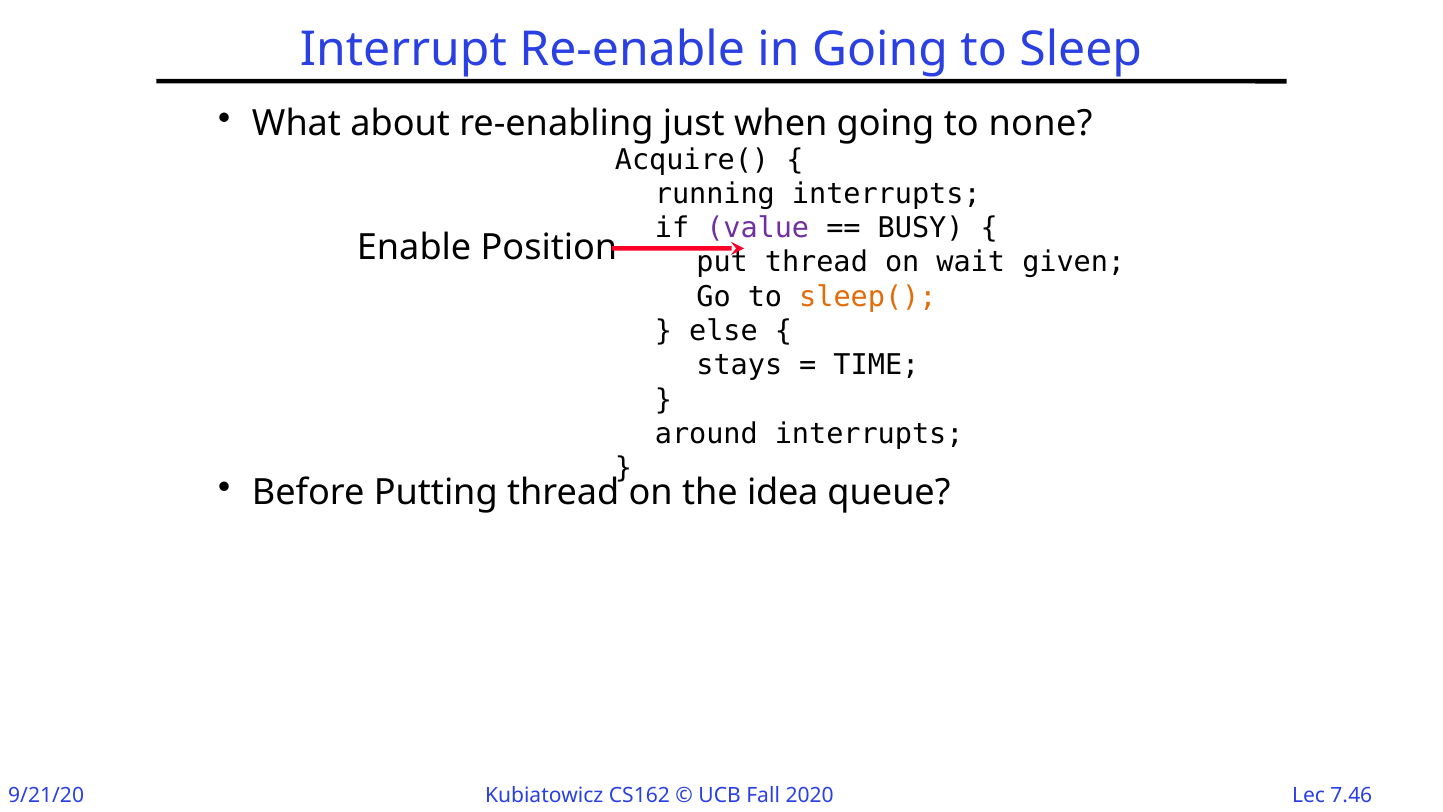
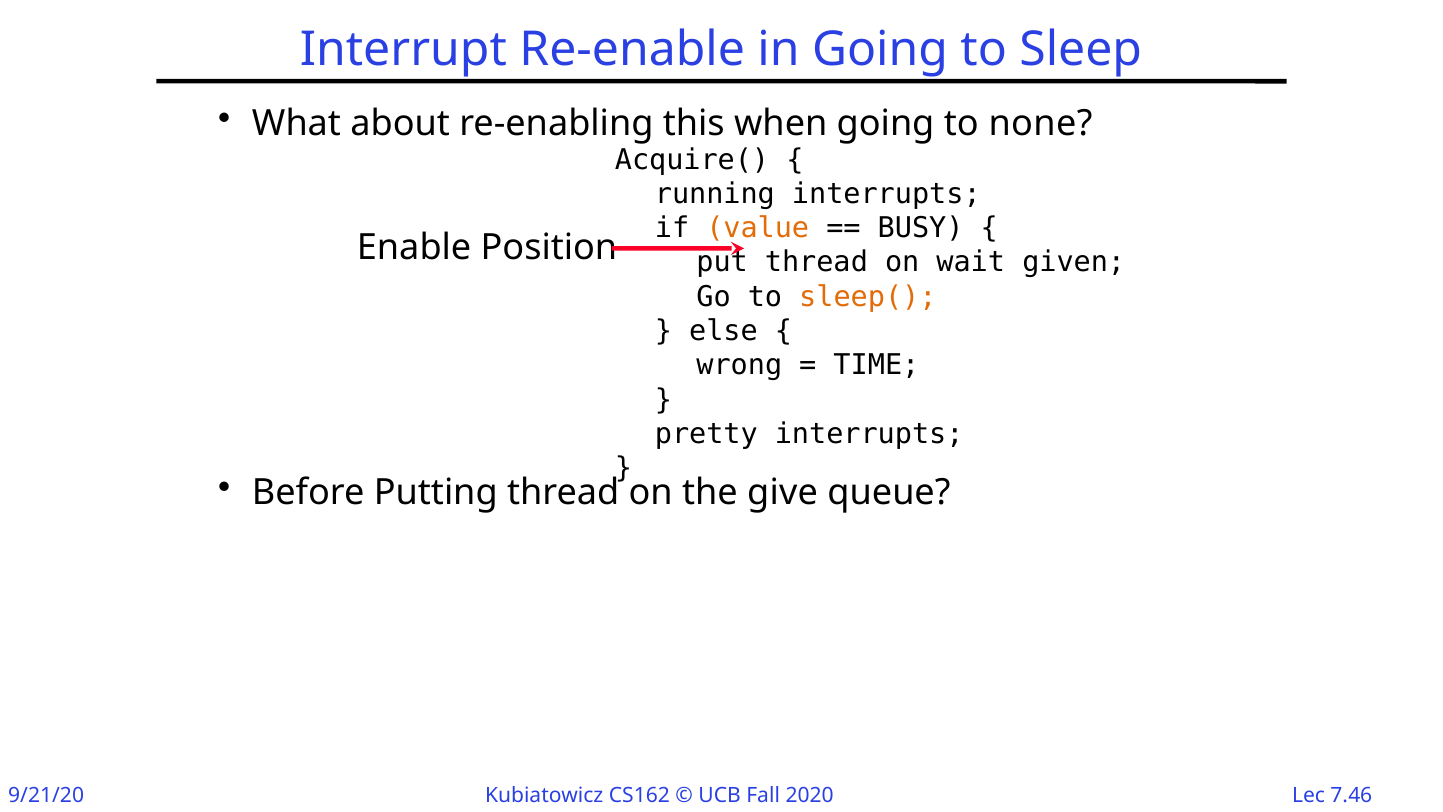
just: just -> this
value colour: purple -> orange
stays: stays -> wrong
around: around -> pretty
idea: idea -> give
